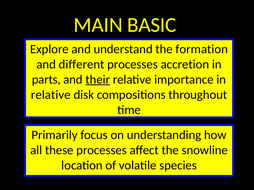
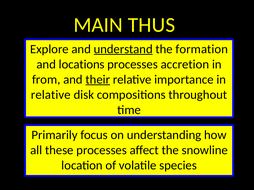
BASIC: BASIC -> THUS
understand underline: none -> present
different: different -> locations
parts: parts -> from
